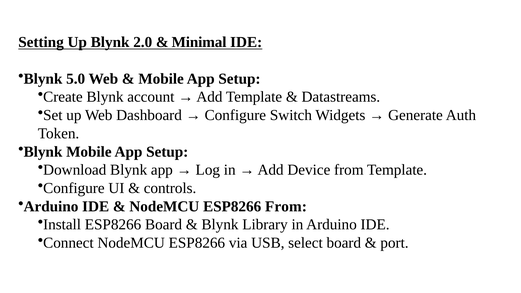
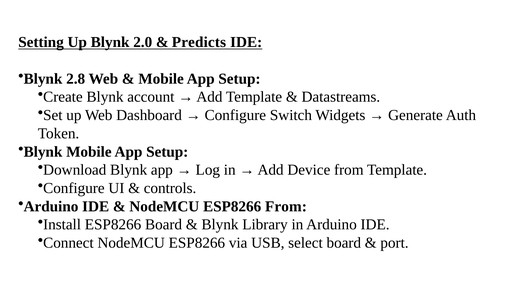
Minimal: Minimal -> Predicts
5.0: 5.0 -> 2.8
